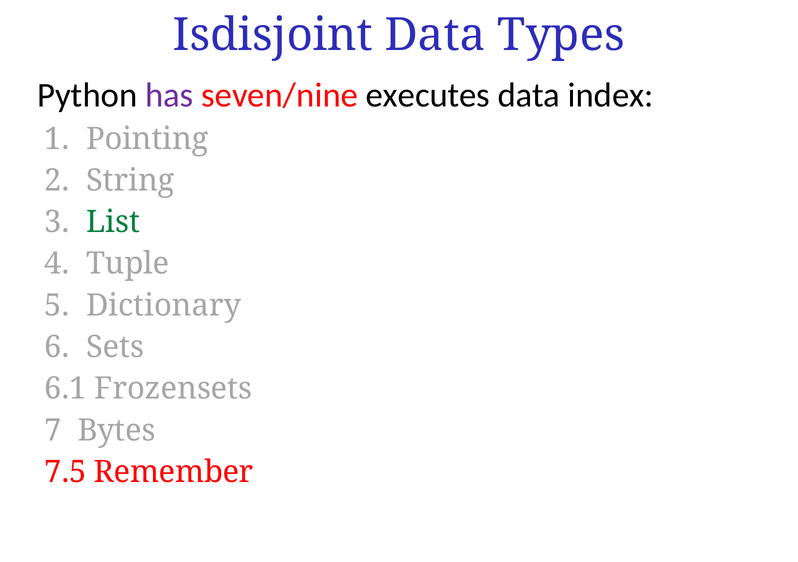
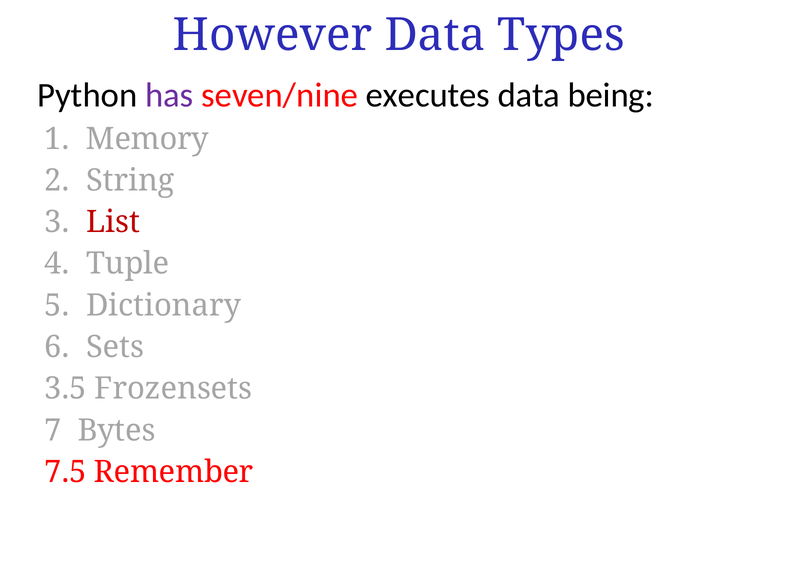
Isdisjoint: Isdisjoint -> However
index: index -> being
Pointing: Pointing -> Memory
List colour: green -> red
6.1: 6.1 -> 3.5
